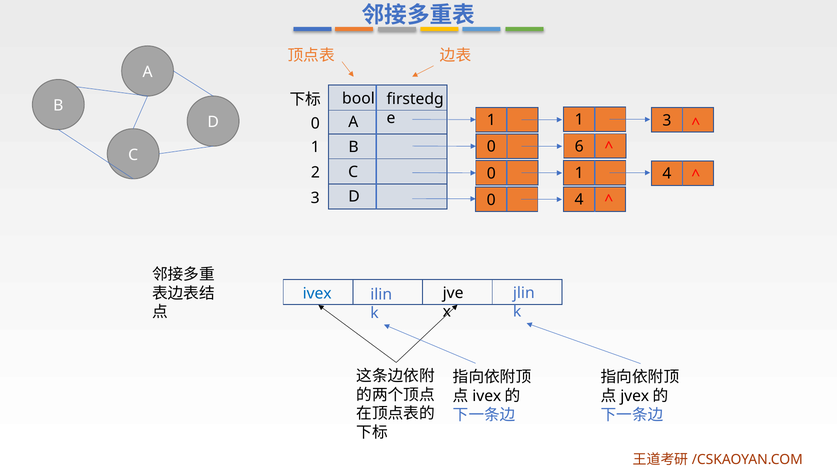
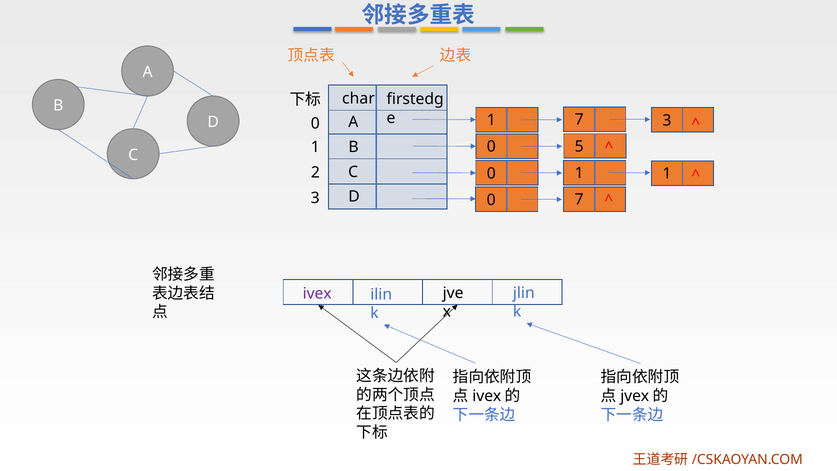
bool: bool -> char
1 1: 1 -> 7
6: 6 -> 5
1 4: 4 -> 1
0 4: 4 -> 7
ivex colour: blue -> purple
